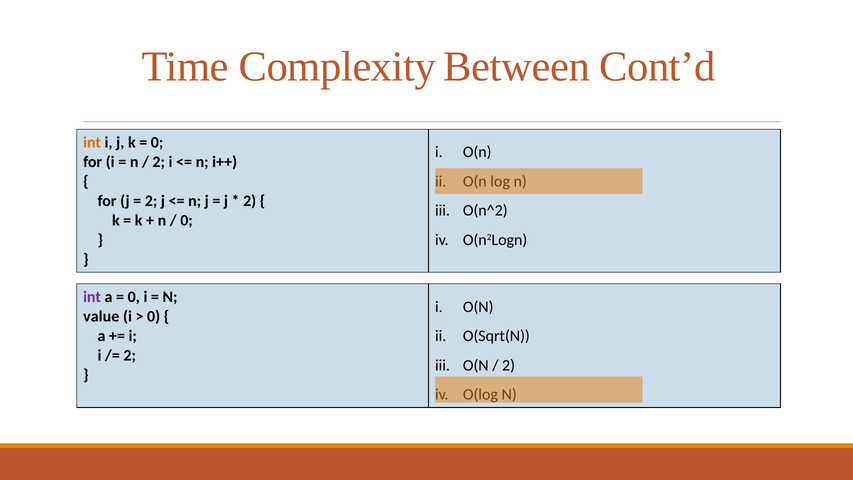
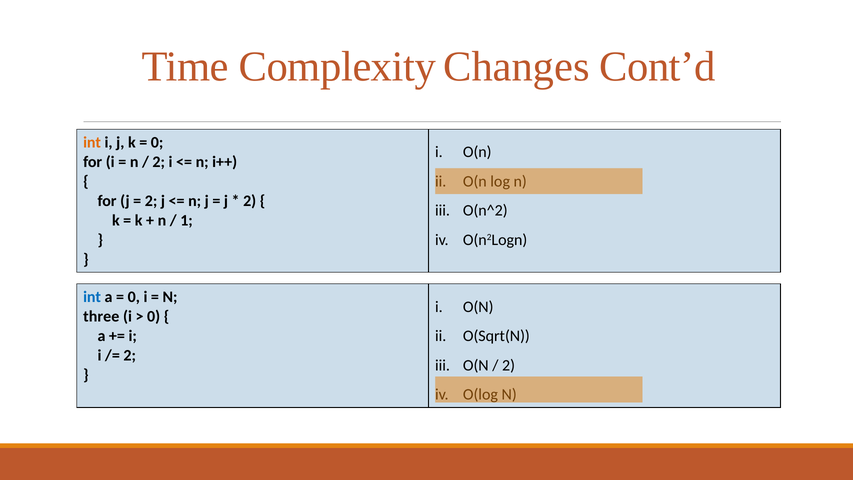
Between: Between -> Changes
0 at (187, 220): 0 -> 1
int at (92, 297) colour: purple -> blue
value: value -> three
